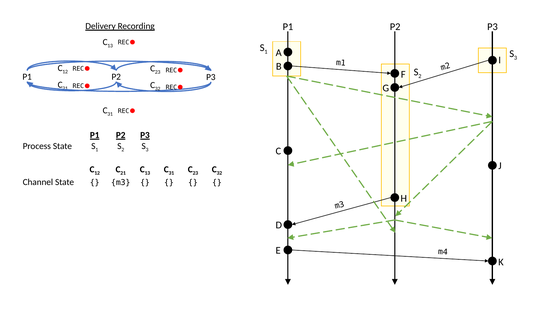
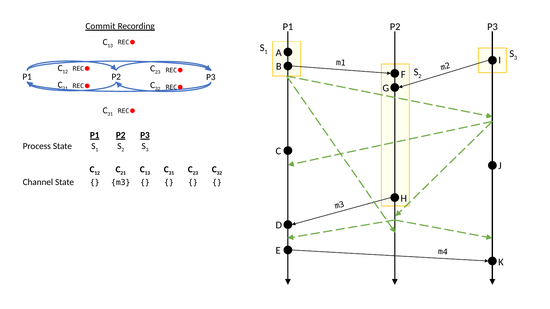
Delivery: Delivery -> Commit
